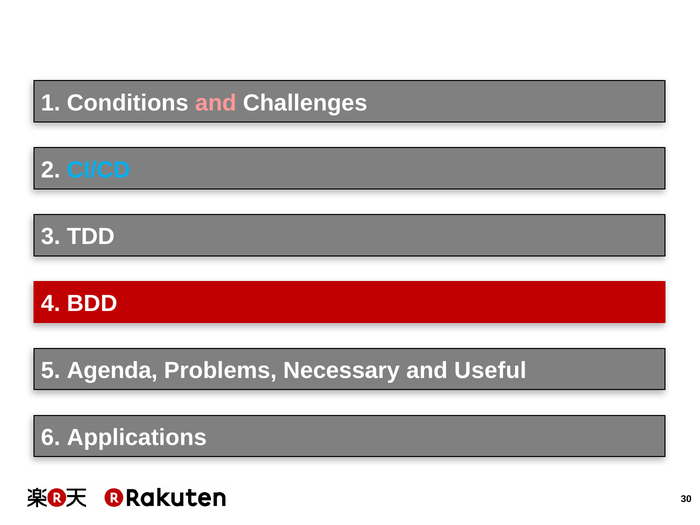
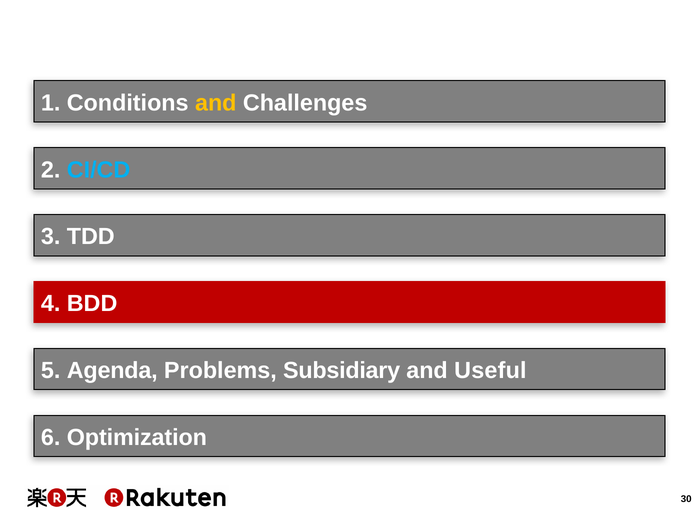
and at (216, 103) colour: pink -> yellow
Necessary: Necessary -> Subsidiary
Applications: Applications -> Optimization
